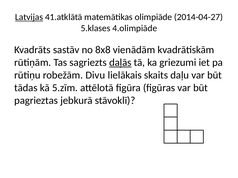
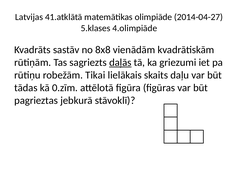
Latvijas underline: present -> none
Divu: Divu -> Tikai
5.zīm: 5.zīm -> 0.zīm
